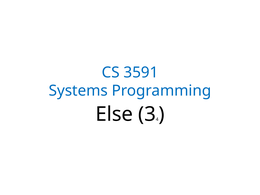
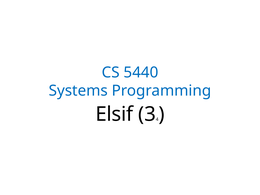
3591: 3591 -> 5440
Else: Else -> Elsif
